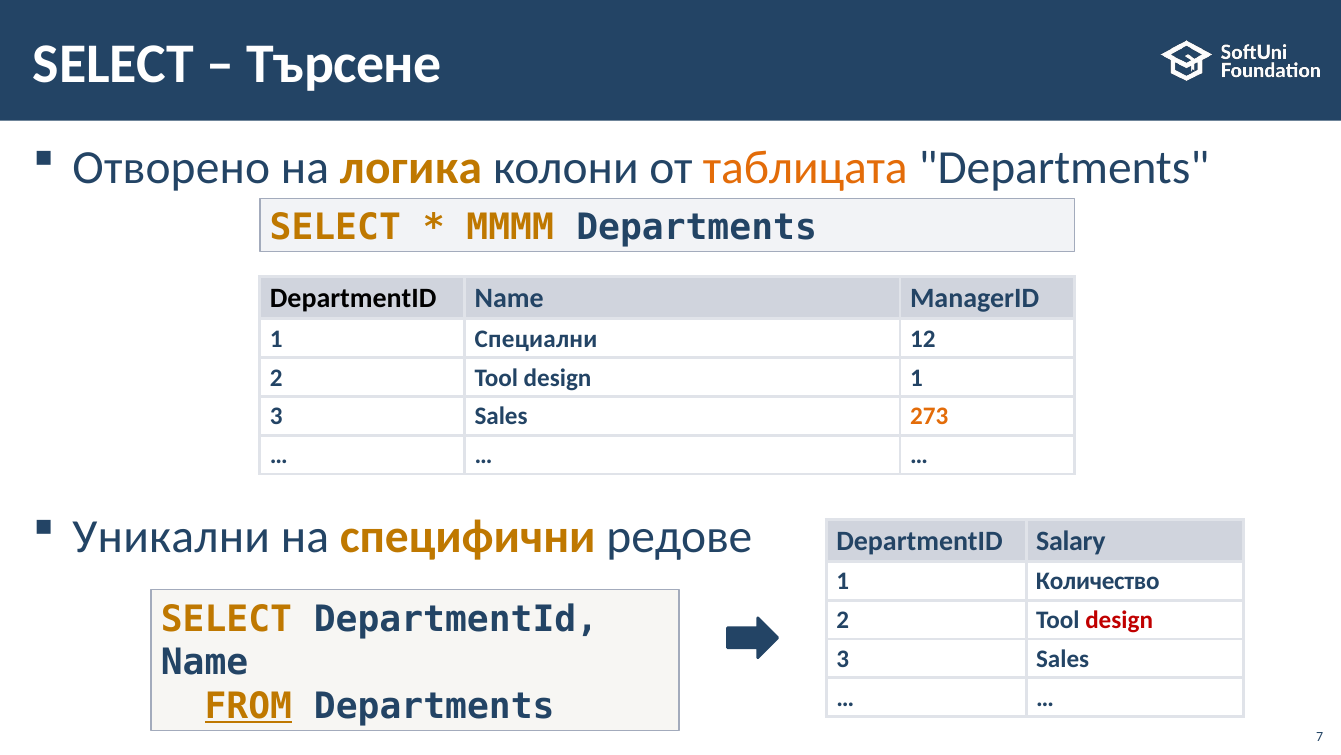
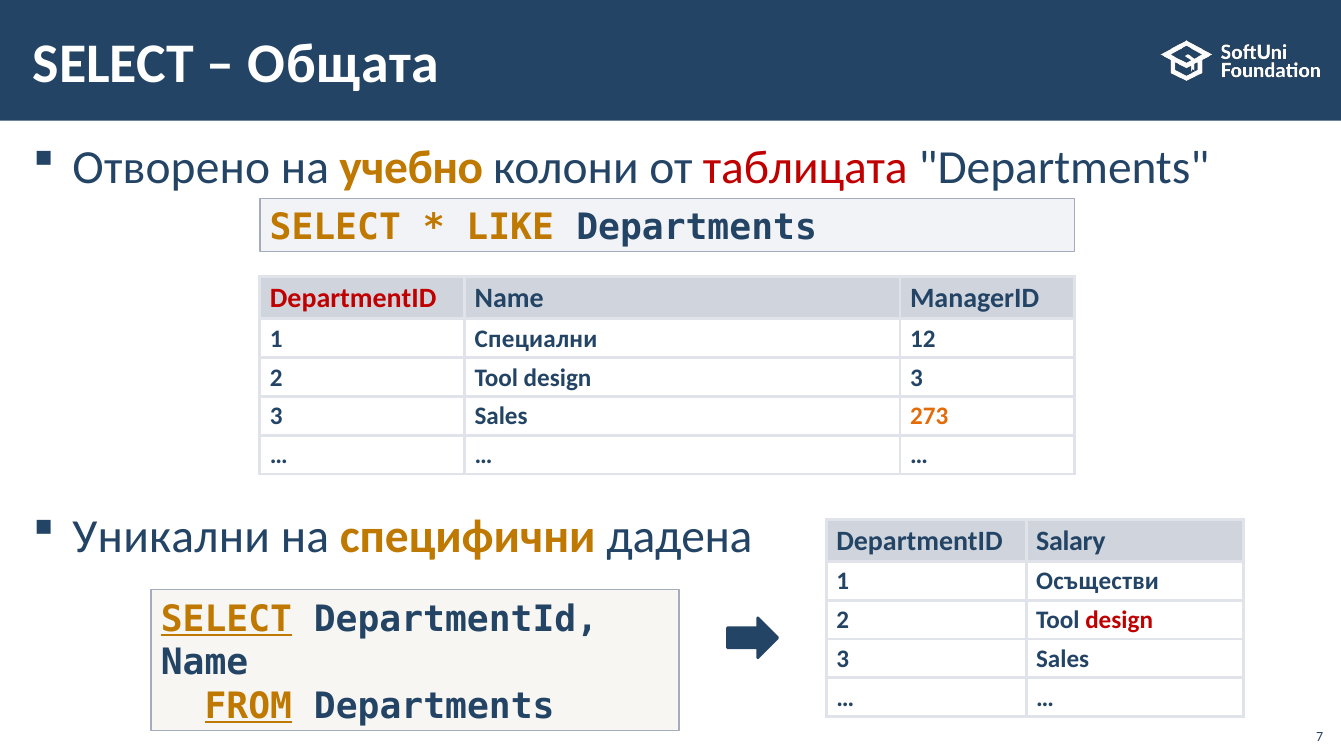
Търсене: Търсене -> Общата
логика: логика -> учебно
таблицата colour: orange -> red
MMMM: MMMM -> LIKE
DepartmentID at (353, 298) colour: black -> red
1 at (916, 377): 1 -> 3
редове: редове -> дадена
Количество: Количество -> Осъществи
SELECT at (226, 618) underline: none -> present
